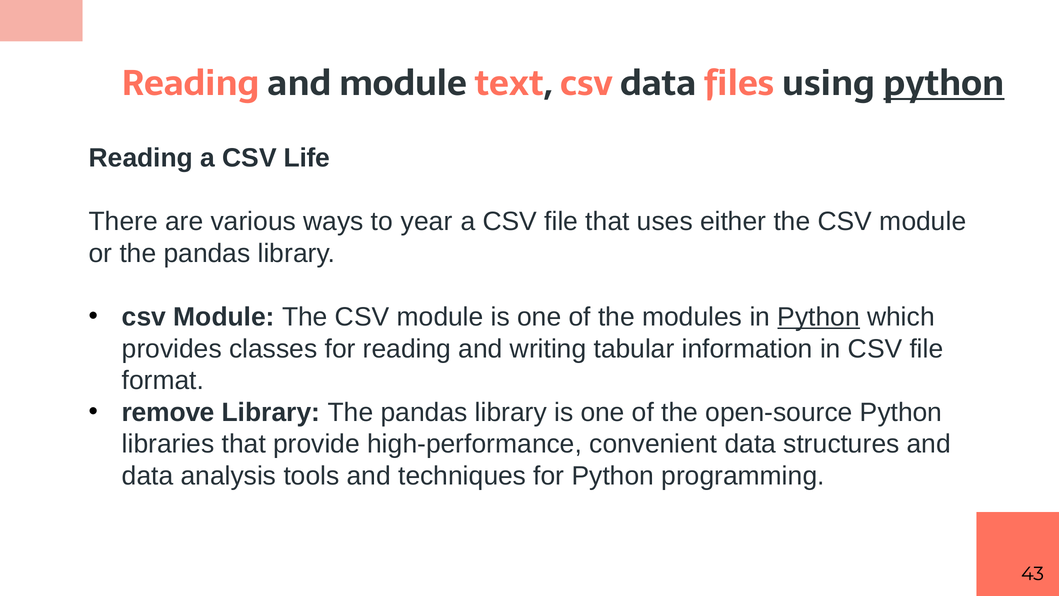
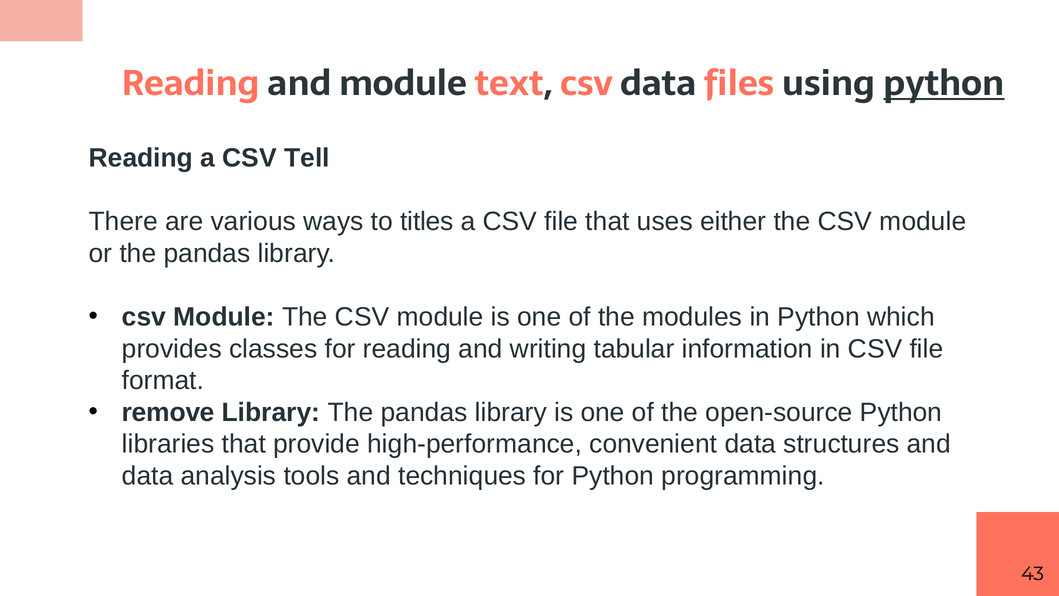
Life: Life -> Tell
year: year -> titles
Python at (819, 317) underline: present -> none
